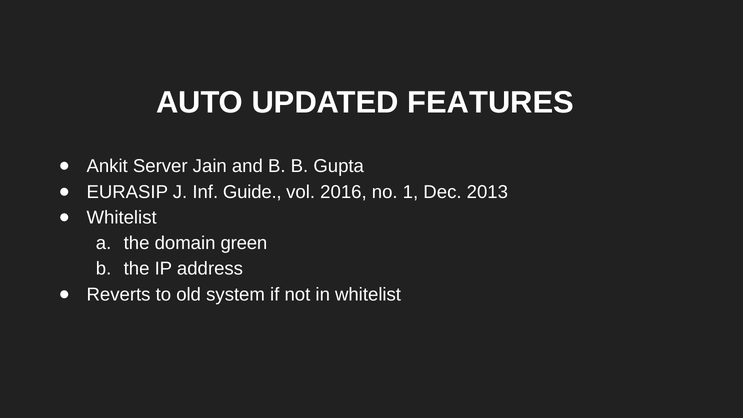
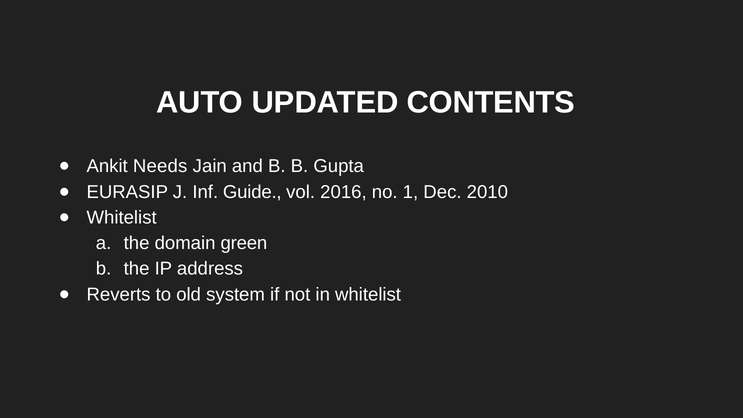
FEATURES: FEATURES -> CONTENTS
Server: Server -> Needs
2013: 2013 -> 2010
